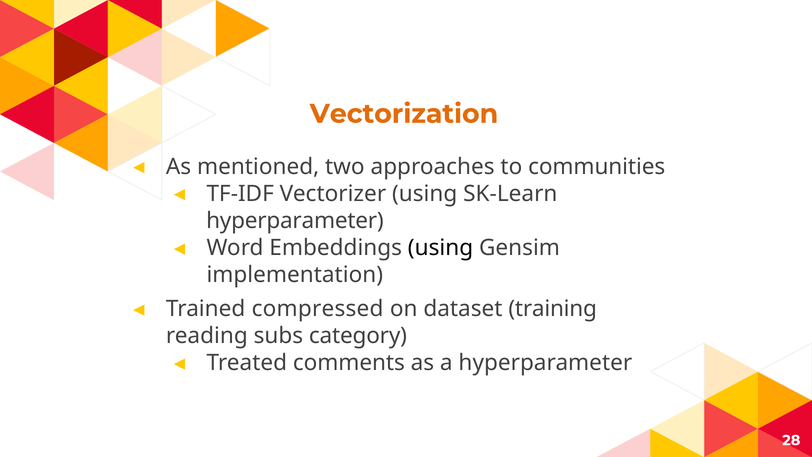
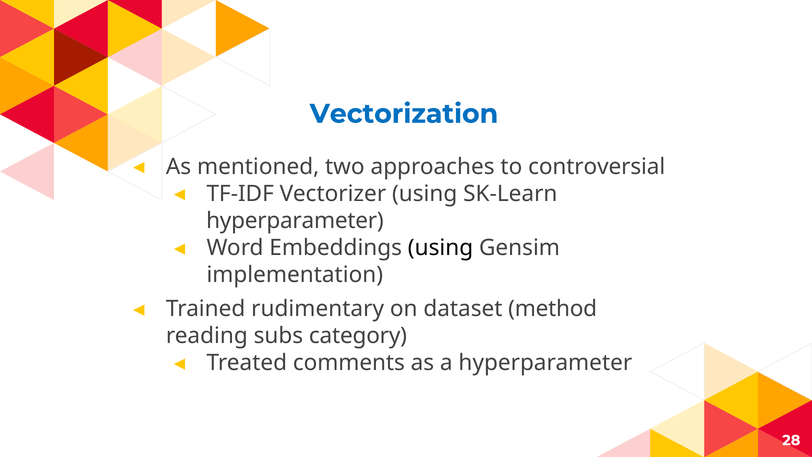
Vectorization colour: orange -> blue
communities: communities -> controversial
compressed: compressed -> rudimentary
training: training -> method
